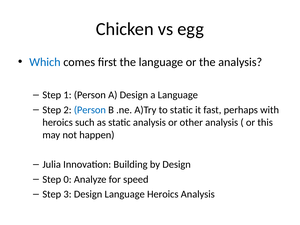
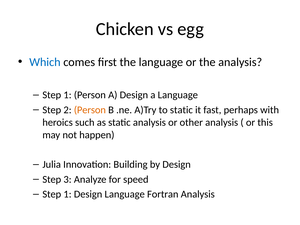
Person at (90, 110) colour: blue -> orange
0: 0 -> 3
3 at (68, 194): 3 -> 1
Language Heroics: Heroics -> Fortran
